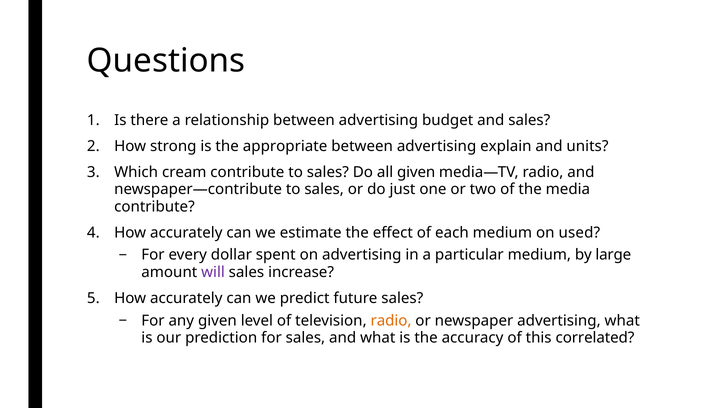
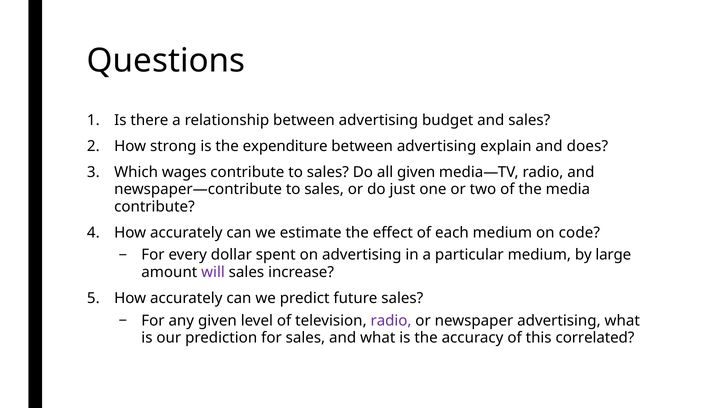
appropriate: appropriate -> expenditure
units: units -> does
cream: cream -> wages
used: used -> code
radio at (391, 320) colour: orange -> purple
